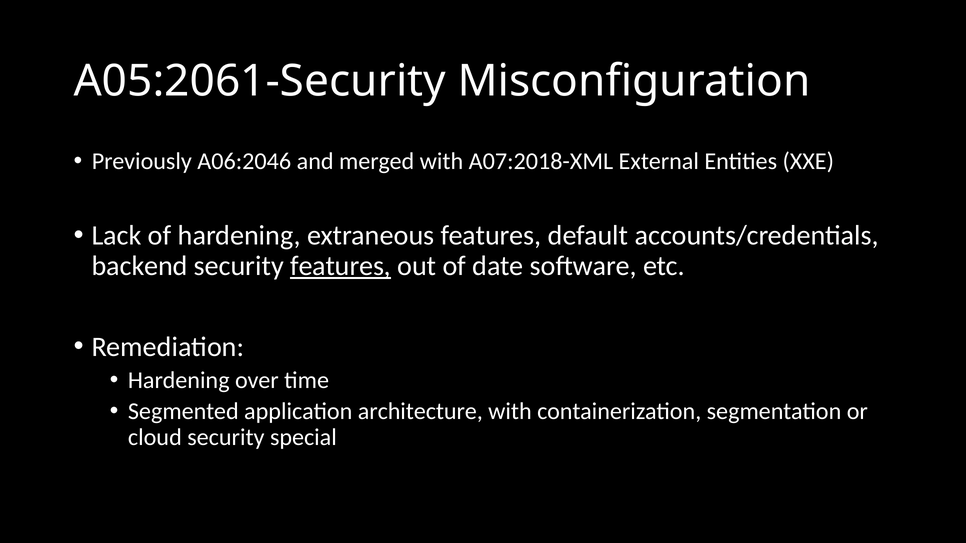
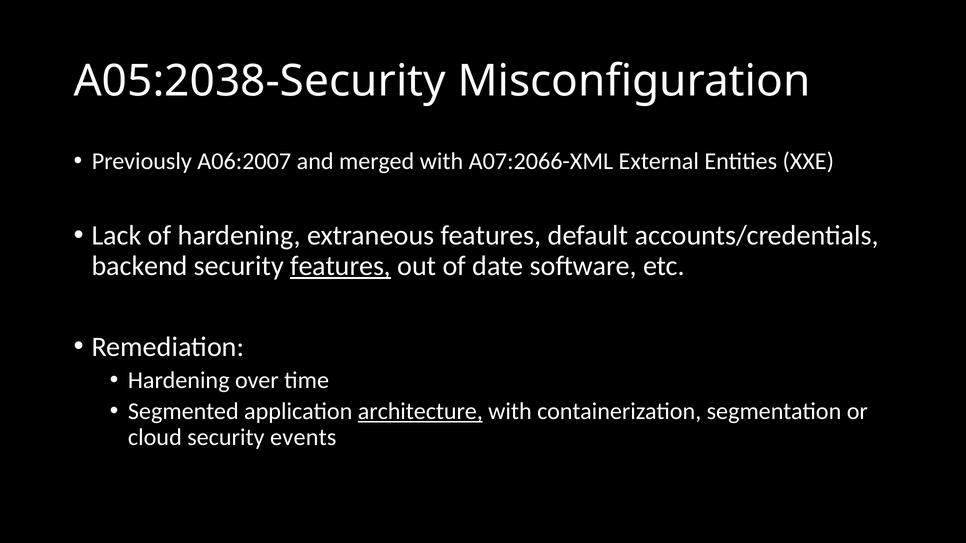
A05:2061-Security: A05:2061-Security -> A05:2038-Security
A06:2046: A06:2046 -> A06:2007
A07:2018-XML: A07:2018-XML -> A07:2066-XML
architecture underline: none -> present
special: special -> events
